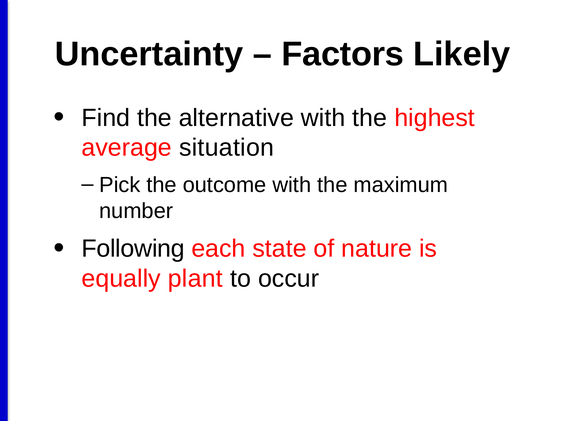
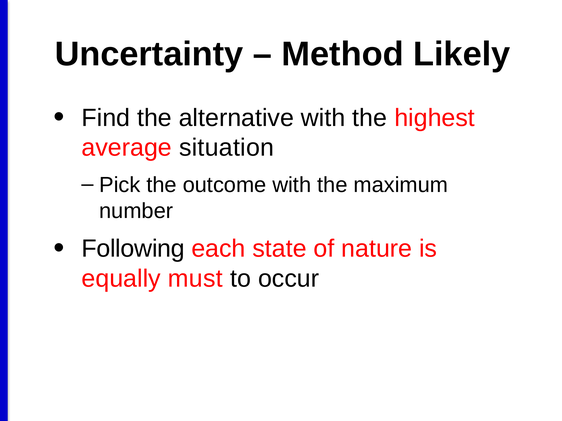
Factors: Factors -> Method
plant: plant -> must
